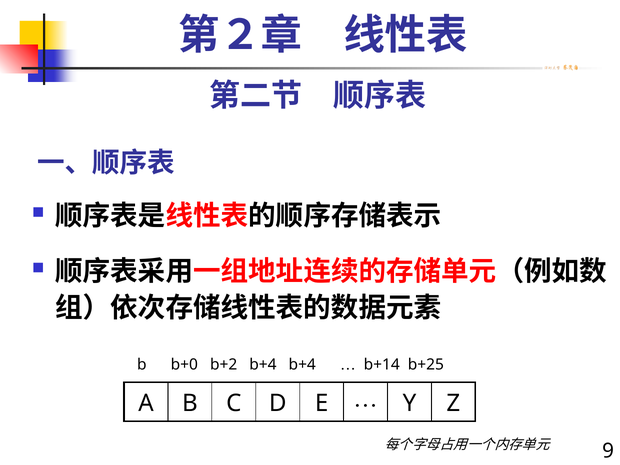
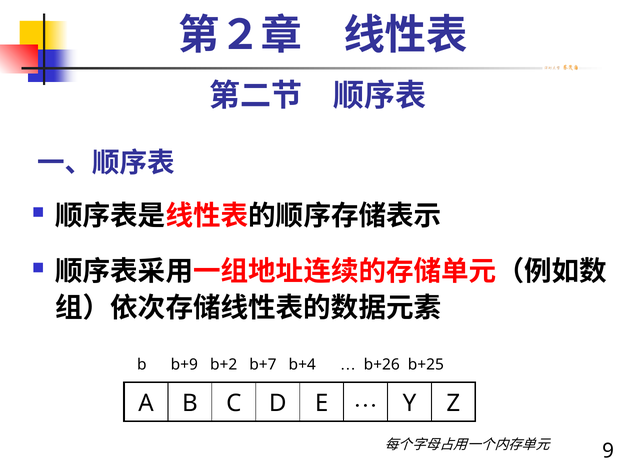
b+0: b+0 -> b+9
b+2 b+4: b+4 -> b+7
b+14: b+14 -> b+26
